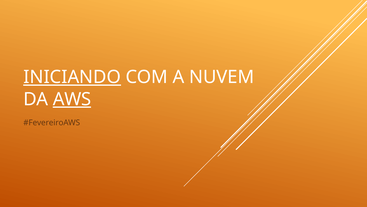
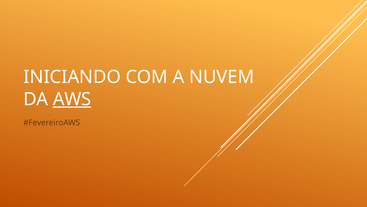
INICIANDO underline: present -> none
